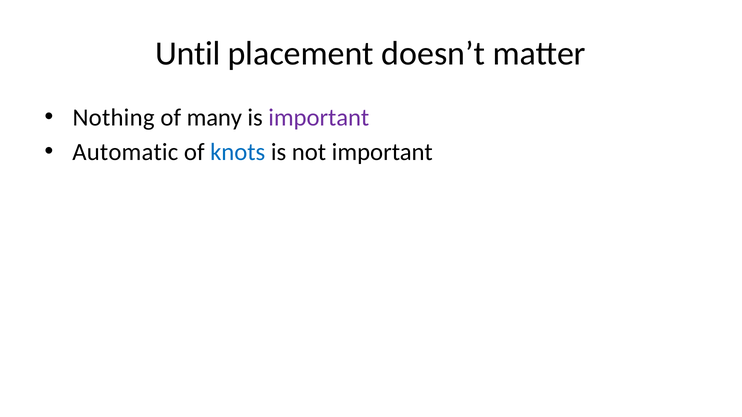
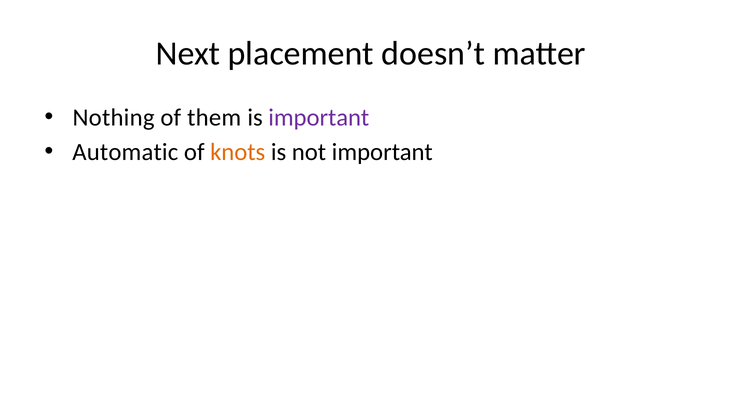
Until: Until -> Next
many: many -> them
knots colour: blue -> orange
